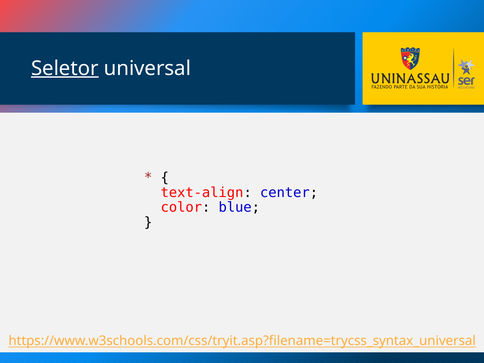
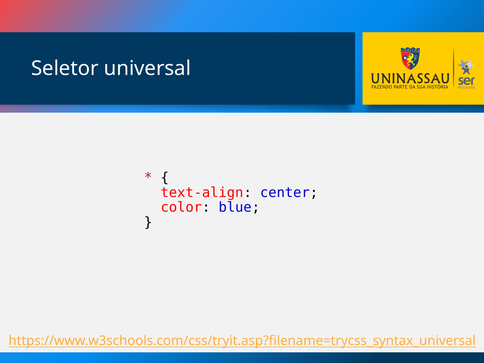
Seletor underline: present -> none
